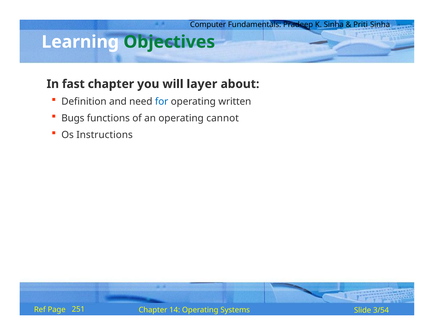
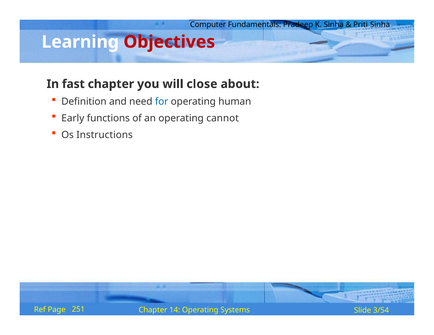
Objectives colour: green -> red
layer: layer -> close
written: written -> human
Bugs: Bugs -> Early
